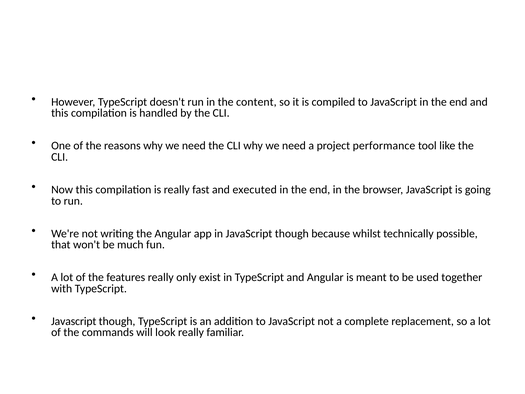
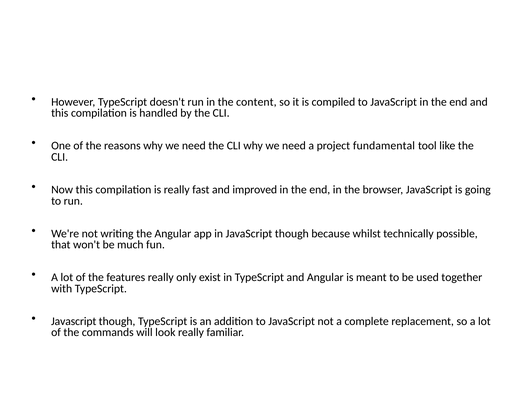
performance: performance -> fundamental
executed: executed -> improved
